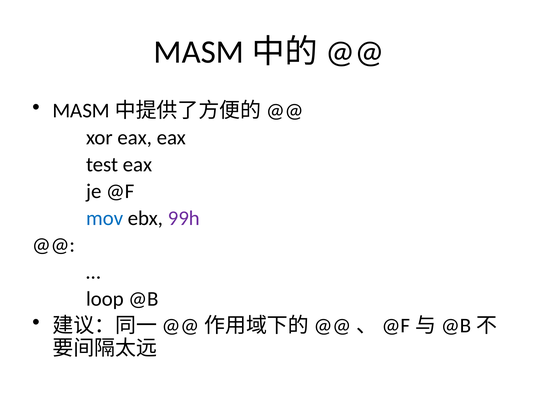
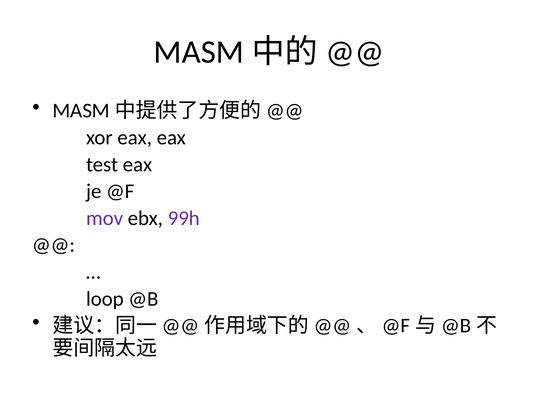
mov colour: blue -> purple
